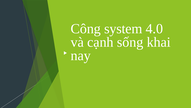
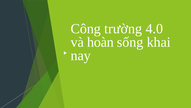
system: system -> trường
cạnh: cạnh -> hoàn
